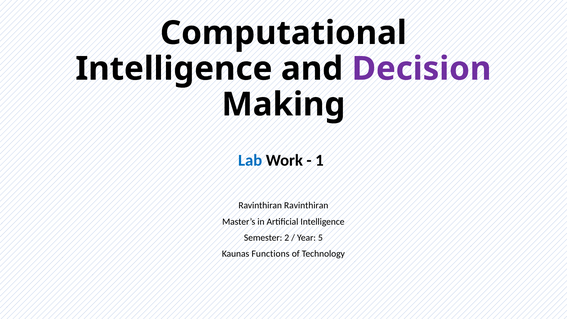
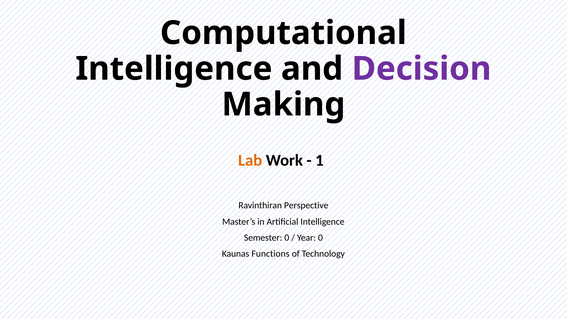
Lab colour: blue -> orange
Ravinthiran Ravinthiran: Ravinthiran -> Perspective
Semester 2: 2 -> 0
Year 5: 5 -> 0
